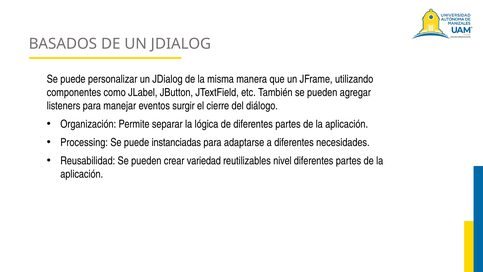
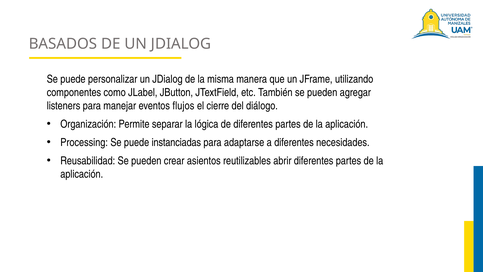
surgir: surgir -> flujos
variedad: variedad -> asientos
nivel: nivel -> abrir
